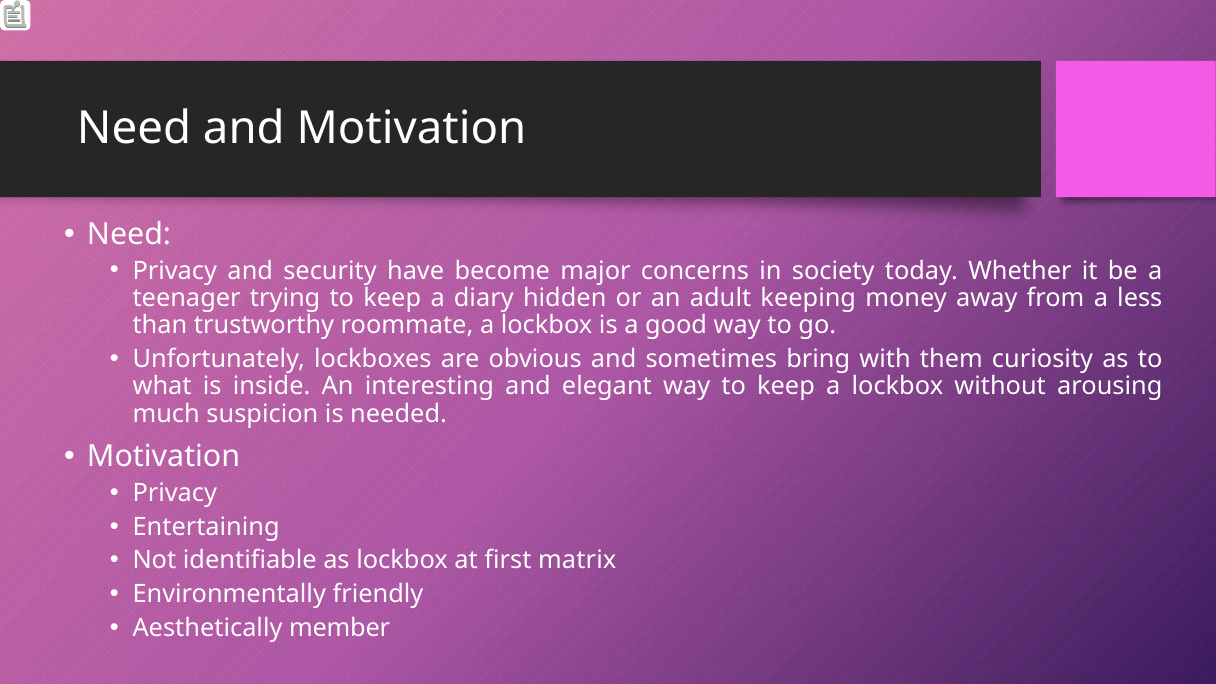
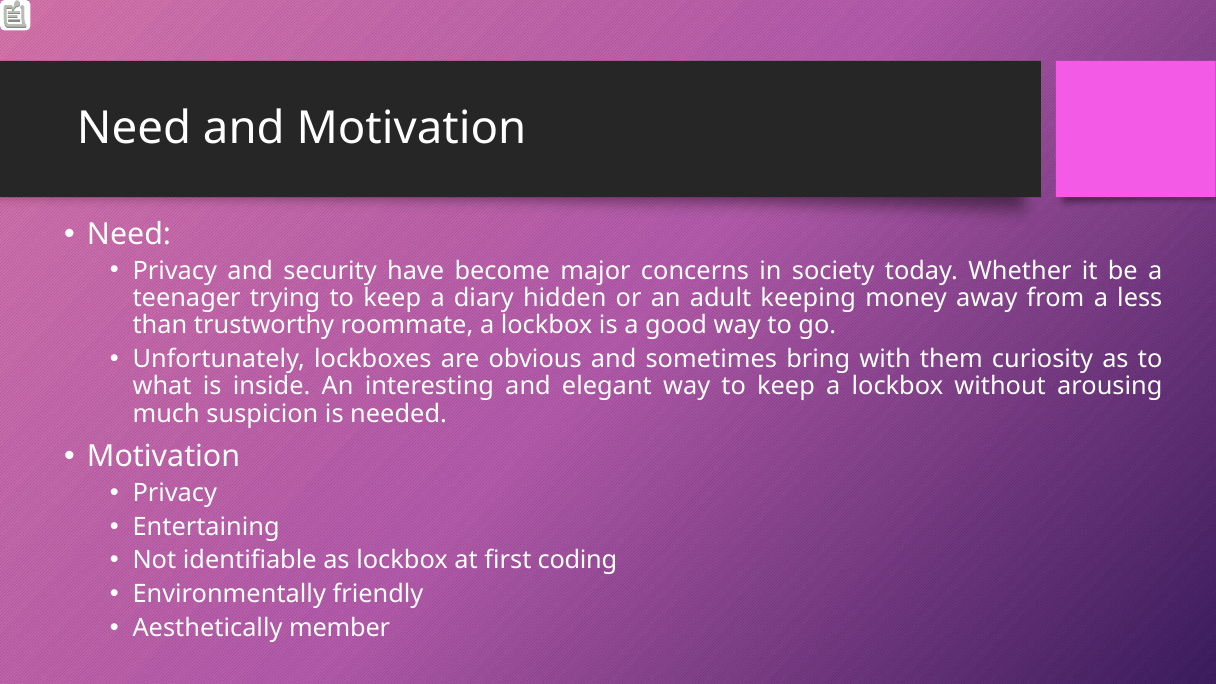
matrix: matrix -> coding
